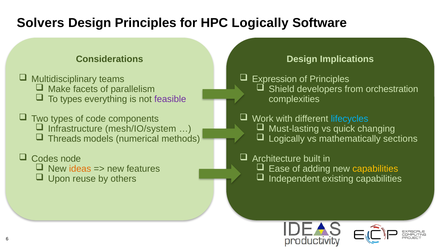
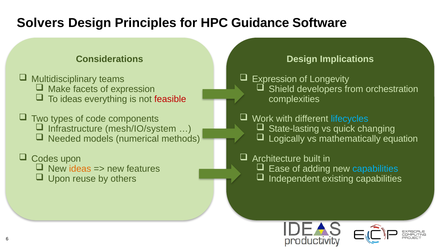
HPC Logically: Logically -> Guidance
of Principles: Principles -> Longevity
of parallelism: parallelism -> expression
To types: types -> ideas
feasible colour: purple -> red
Must-lasting: Must-lasting -> State-lasting
Threads: Threads -> Needed
sections: sections -> equation
Codes node: node -> upon
capabilities at (375, 169) colour: yellow -> light blue
